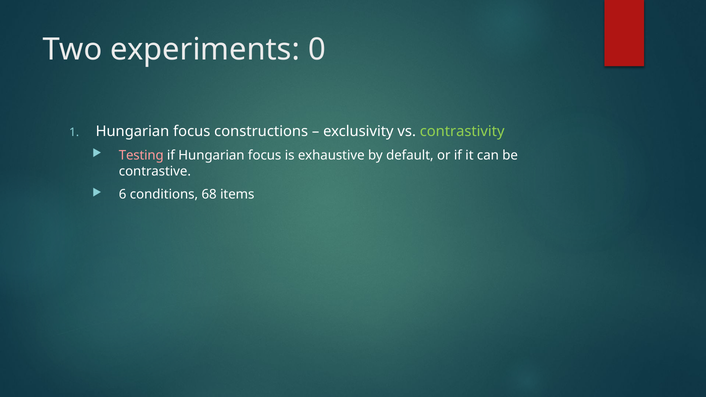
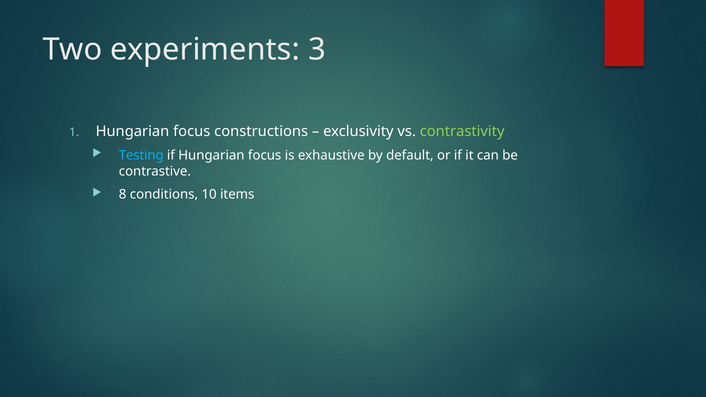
0: 0 -> 3
Testing colour: pink -> light blue
6: 6 -> 8
68: 68 -> 10
